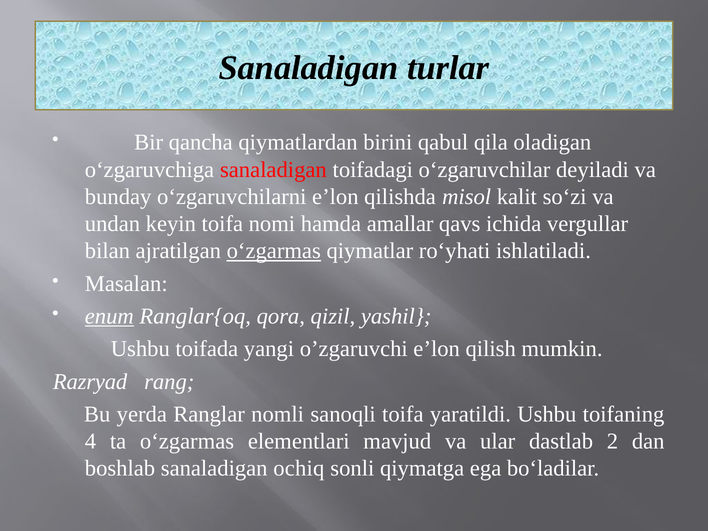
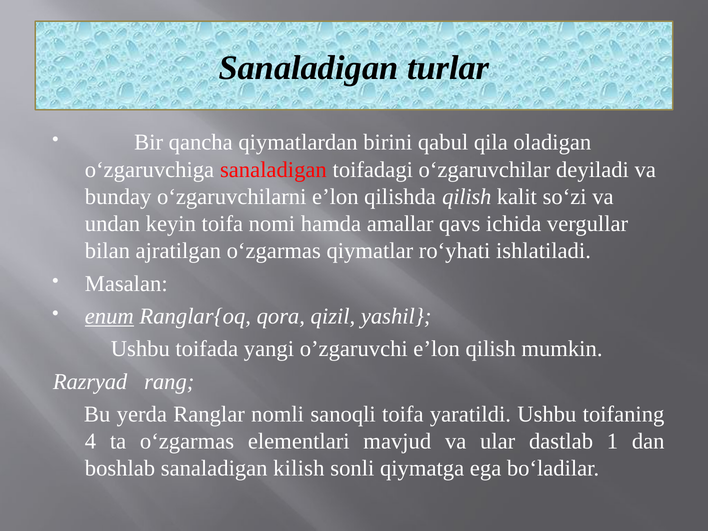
qilishda misol: misol -> qilish
o‘zgarmas at (274, 251) underline: present -> none
2: 2 -> 1
ochiq: ochiq -> kilish
